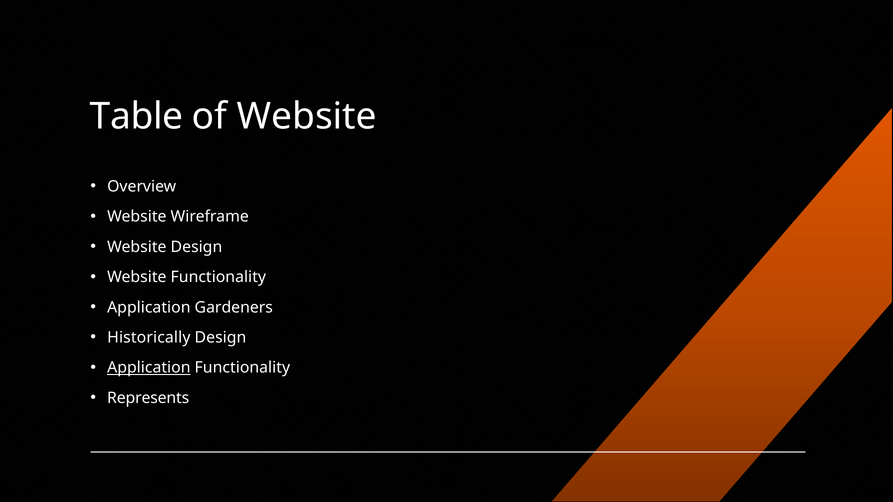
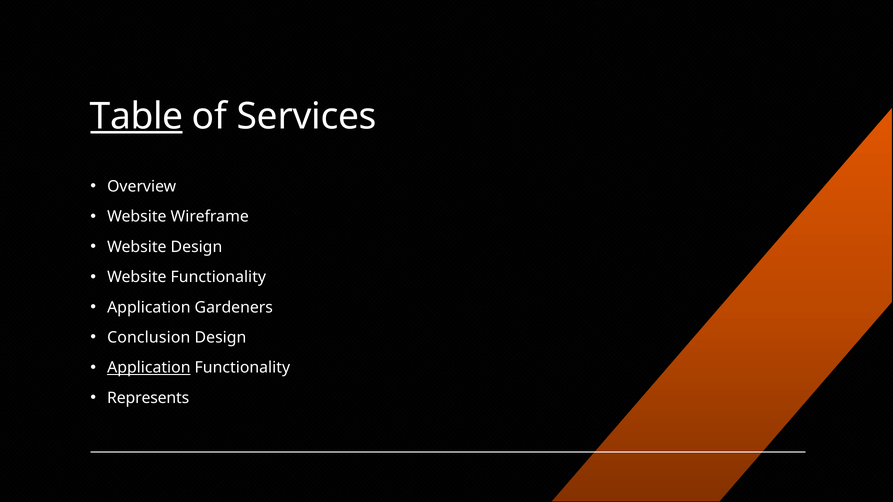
Table underline: none -> present
of Website: Website -> Services
Historically: Historically -> Conclusion
